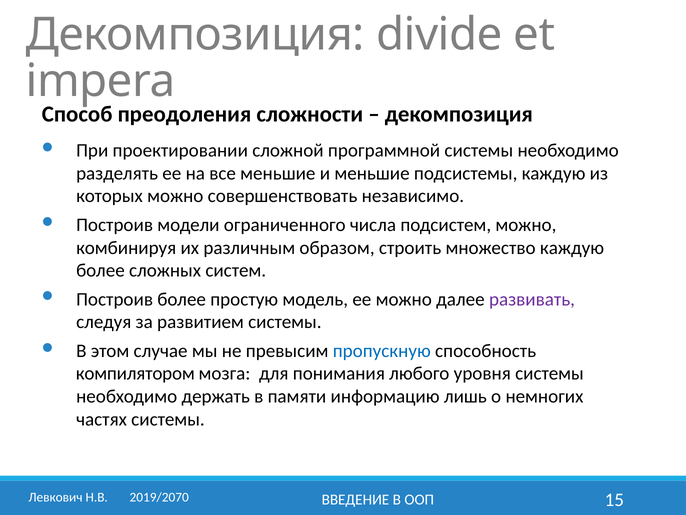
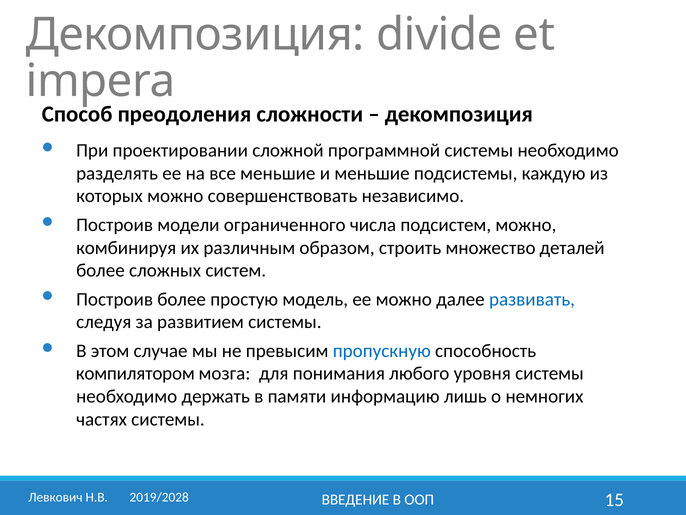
множество каждую: каждую -> деталей
развивать colour: purple -> blue
2019/2070: 2019/2070 -> 2019/2028
